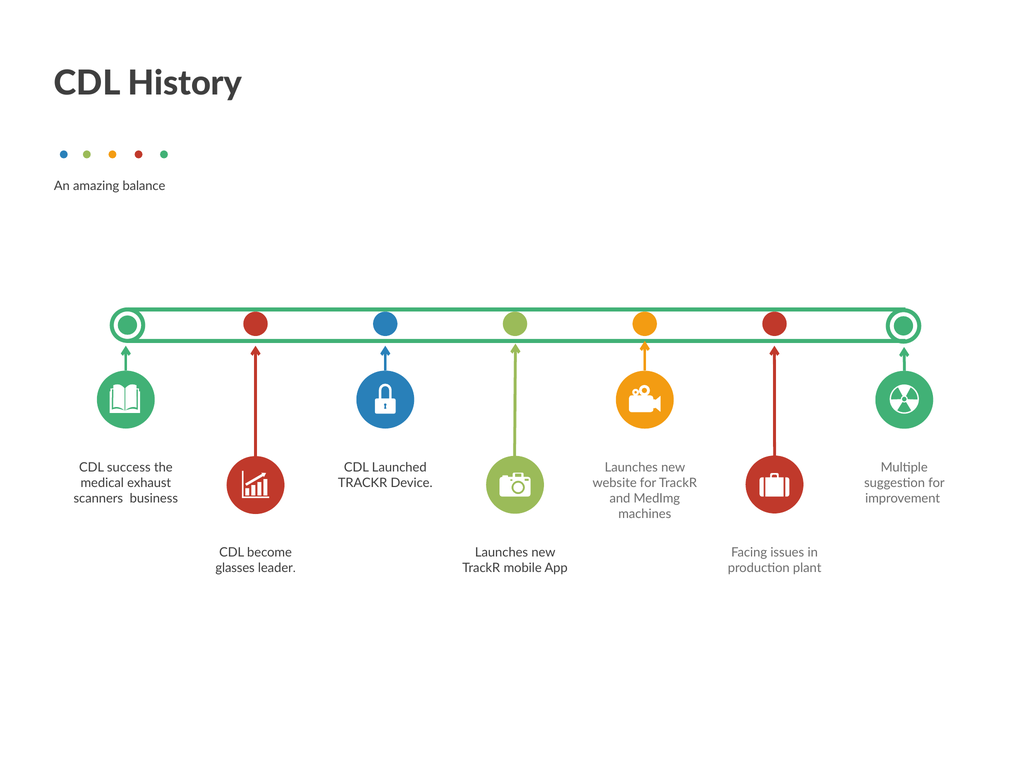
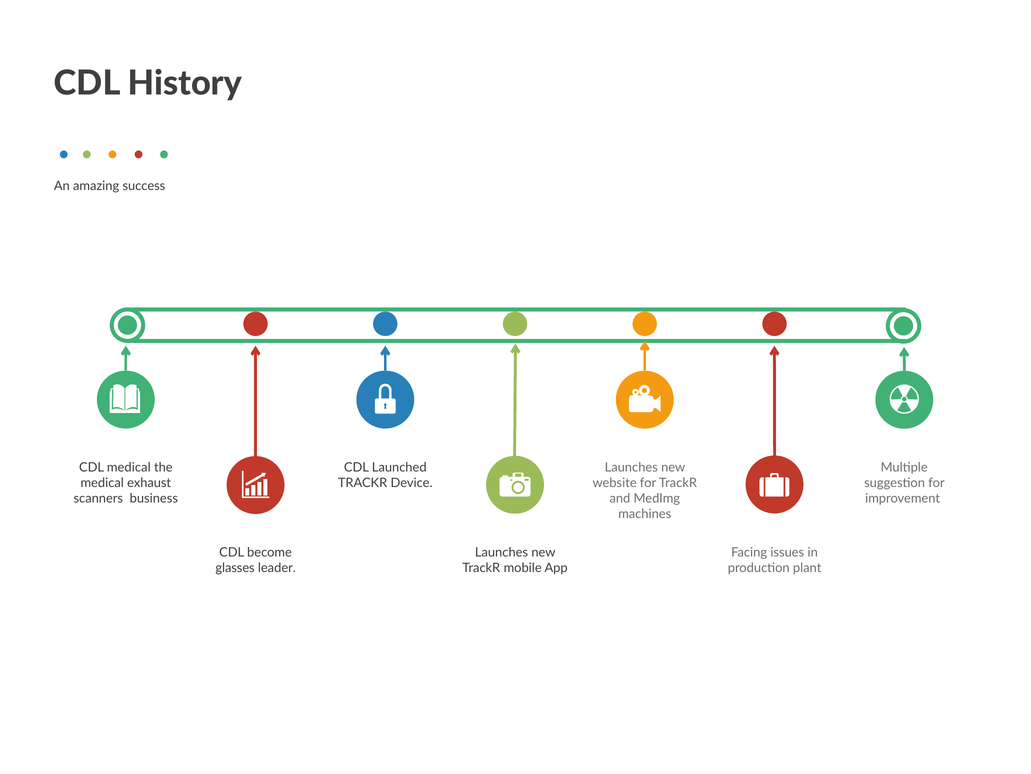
balance: balance -> success
CDL success: success -> medical
